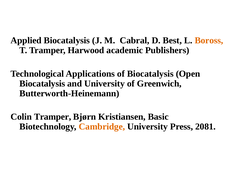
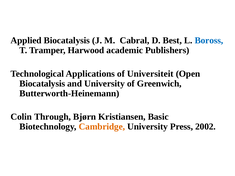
Boross colour: orange -> blue
of Biocatalysis: Biocatalysis -> Universiteit
Colin Tramper: Tramper -> Through
2081: 2081 -> 2002
